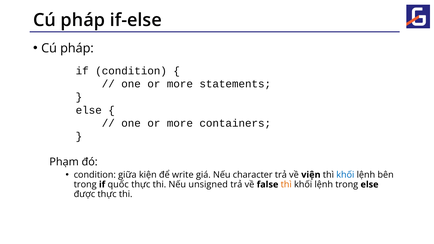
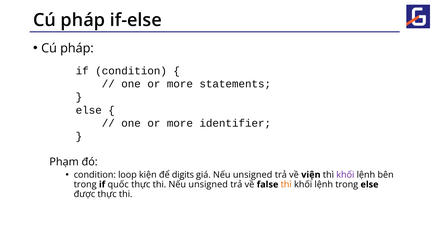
containers: containers -> identifier
giữa: giữa -> loop
write: write -> digits
giá Nếu character: character -> unsigned
khối at (345, 175) colour: blue -> purple
